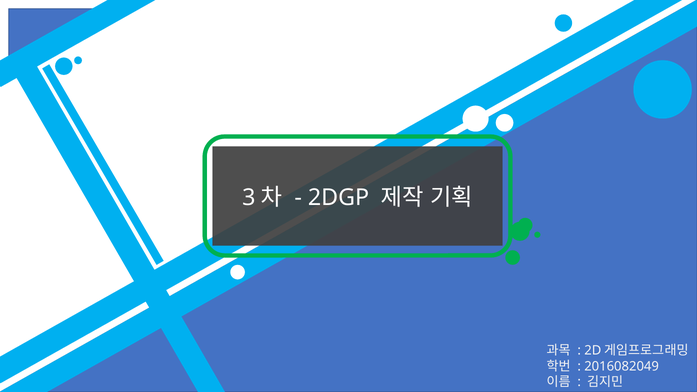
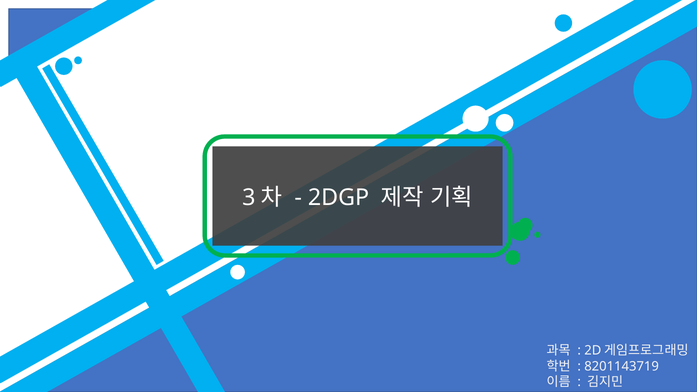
2016082049: 2016082049 -> 8201143719
